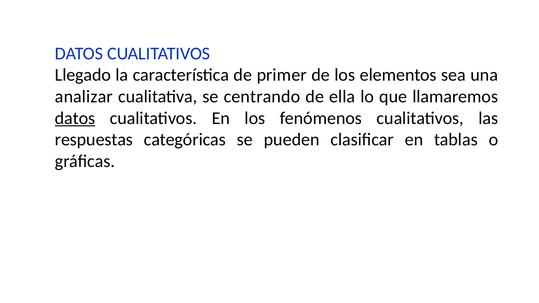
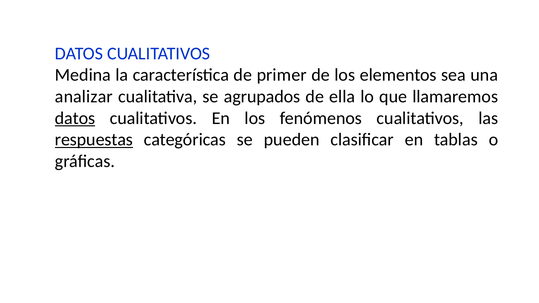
Llegado: Llegado -> Medina
centrando: centrando -> agrupados
respuestas underline: none -> present
